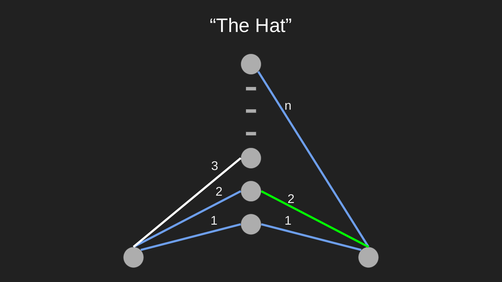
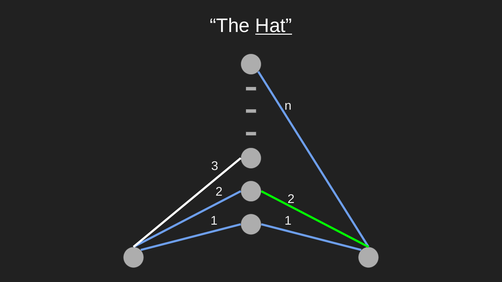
Hat underline: none -> present
